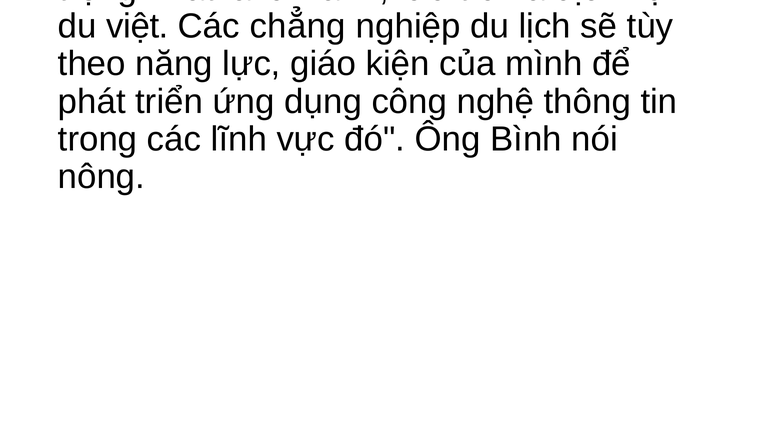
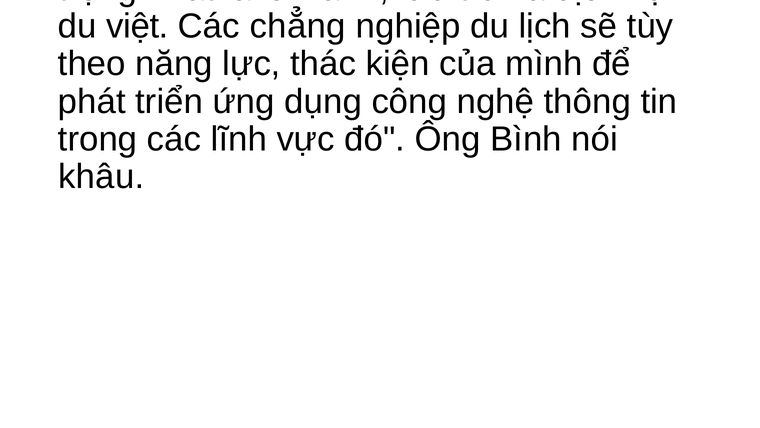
giáo: giáo -> thác
nông: nông -> khâu
